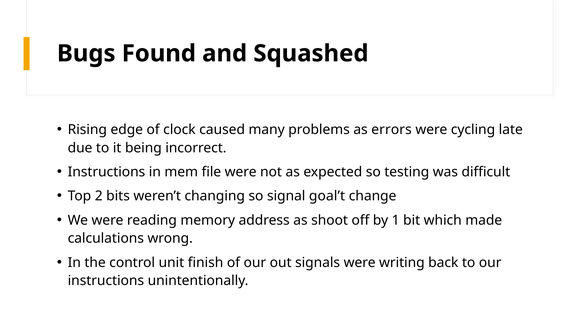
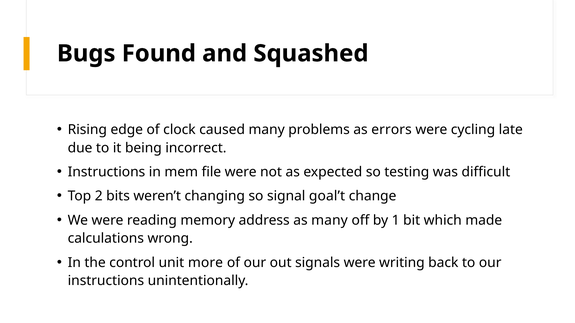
as shoot: shoot -> many
finish: finish -> more
